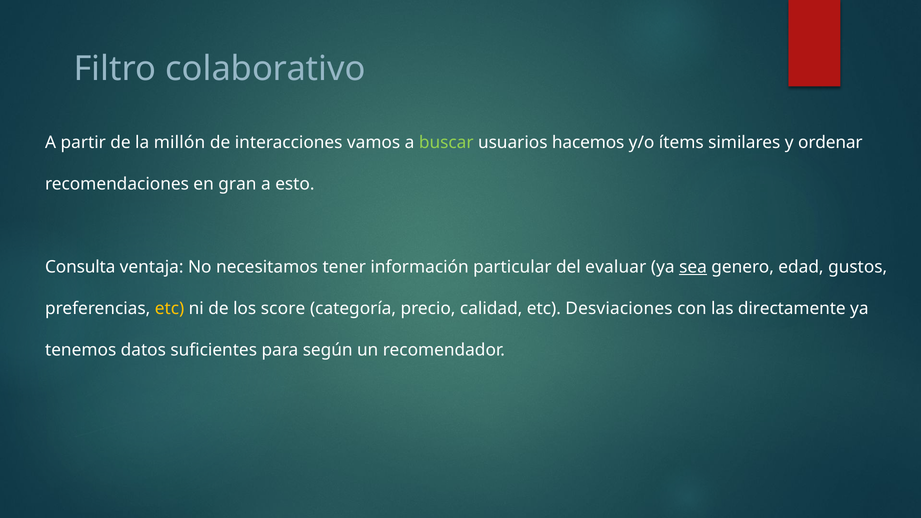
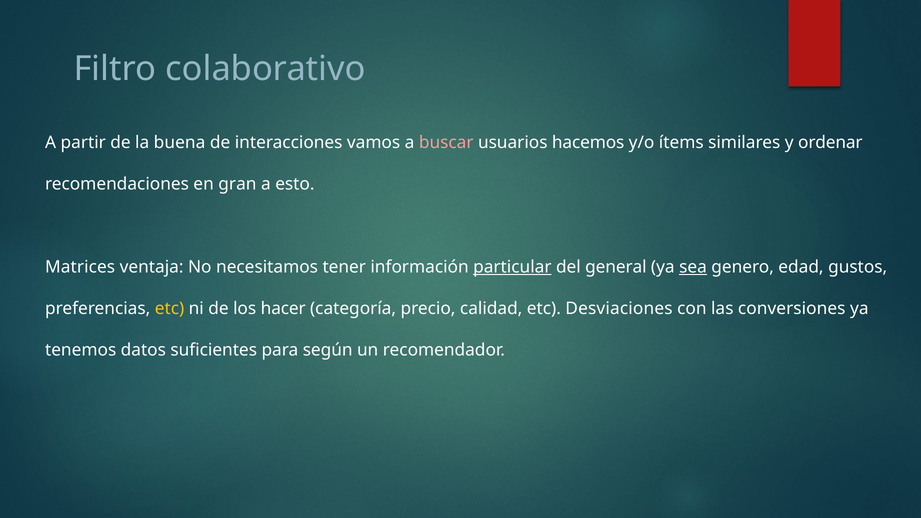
millón: millón -> buena
buscar colour: light green -> pink
Consulta: Consulta -> Matrices
particular underline: none -> present
evaluar: evaluar -> general
score: score -> hacer
directamente: directamente -> conversiones
